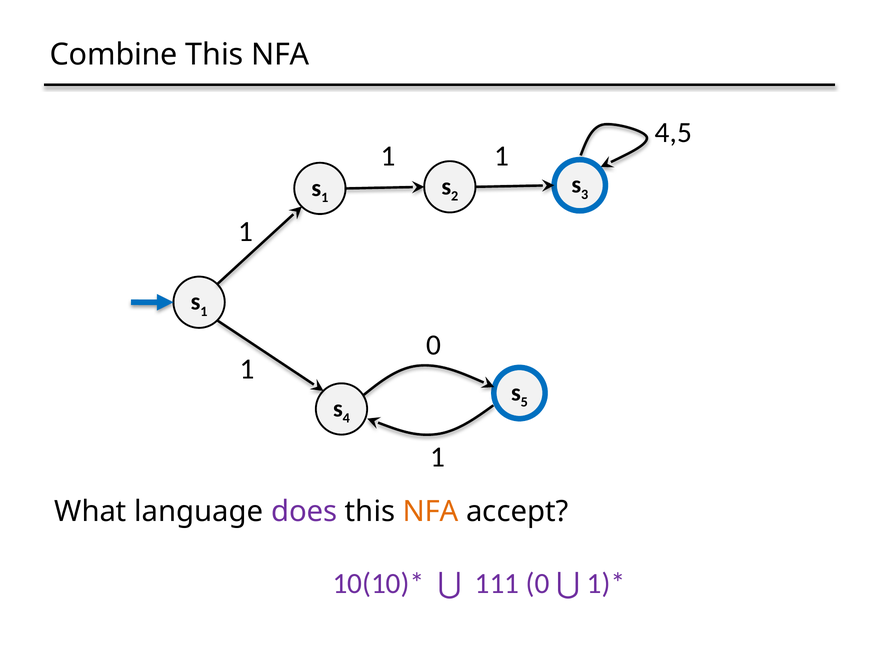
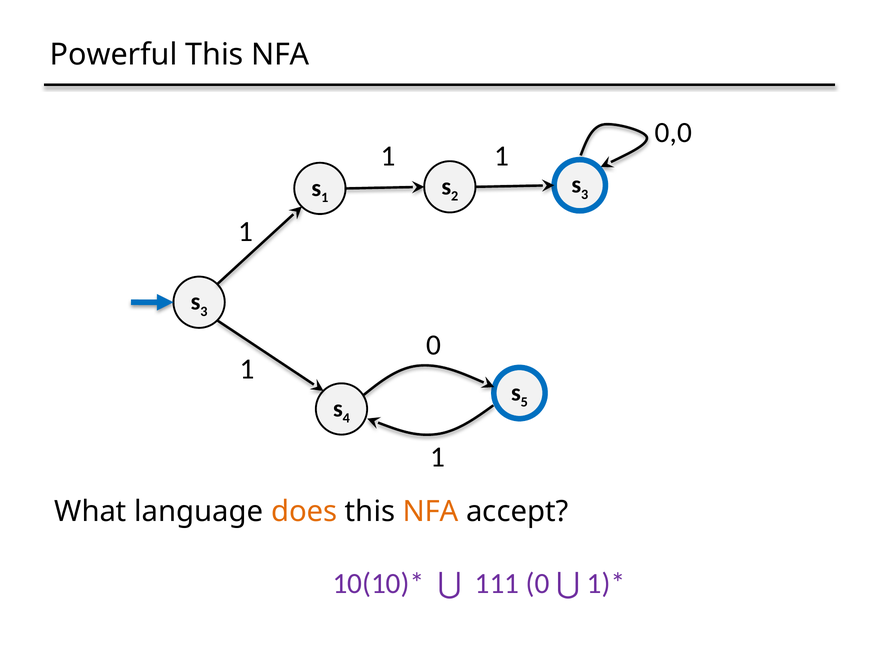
Combine: Combine -> Powerful
4,5: 4,5 -> 0,0
1 at (204, 312): 1 -> 3
does colour: purple -> orange
